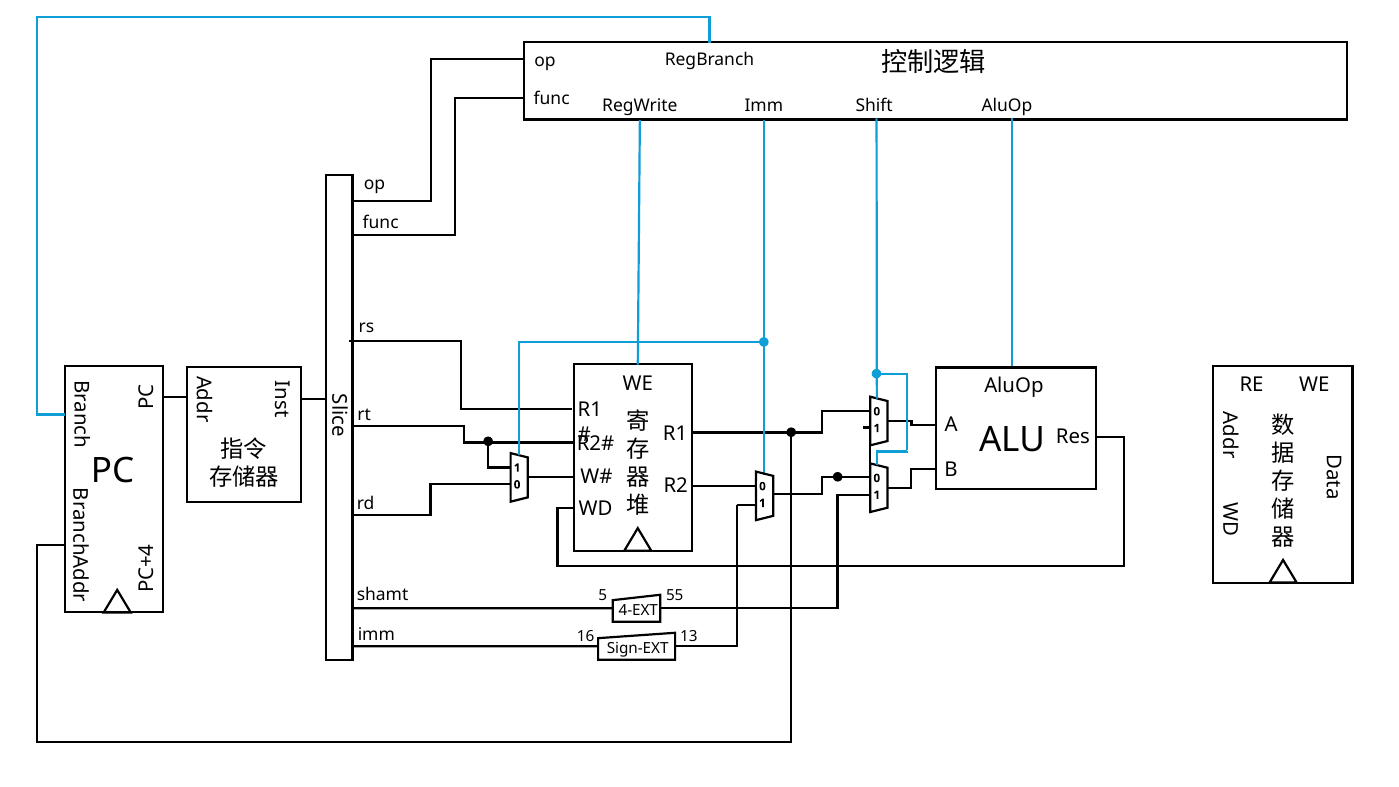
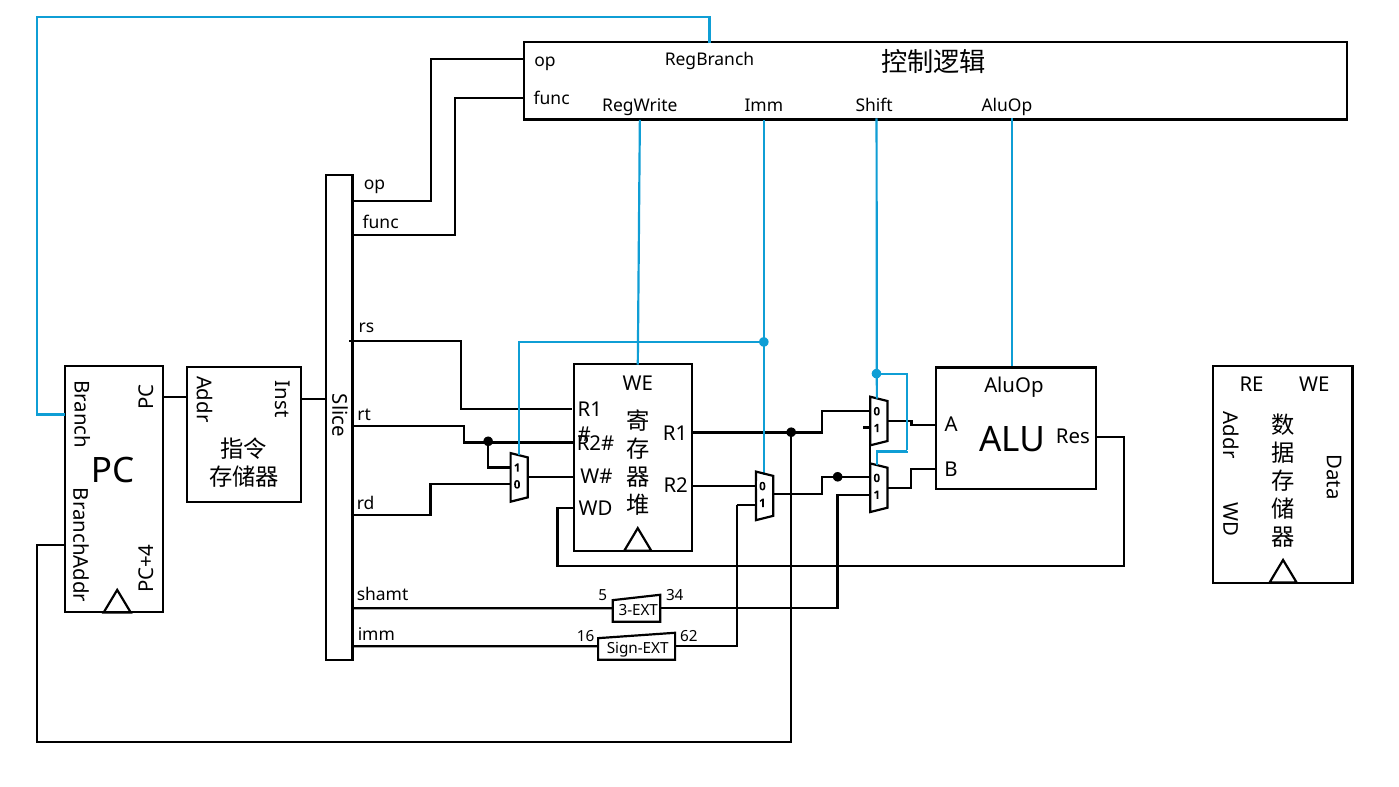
55: 55 -> 34
4-EXT: 4-EXT -> 3-EXT
13: 13 -> 62
